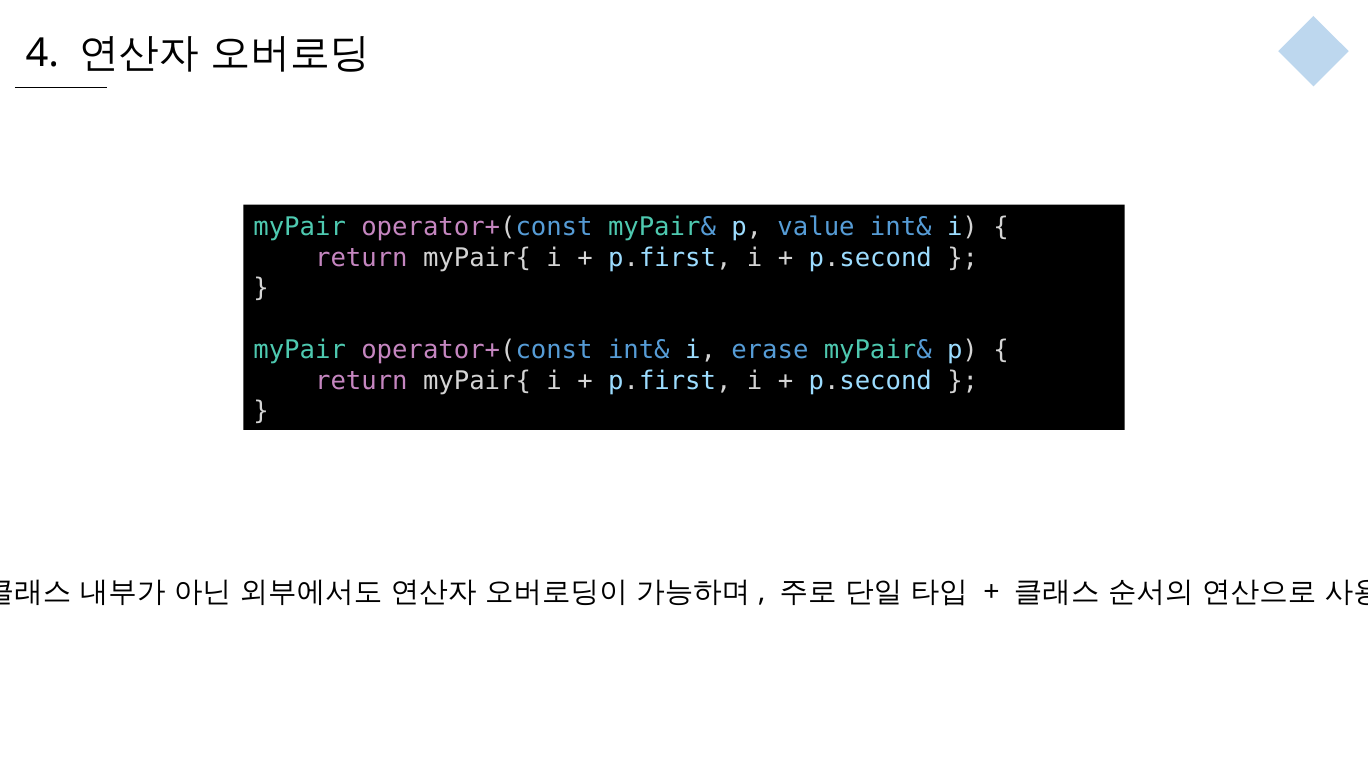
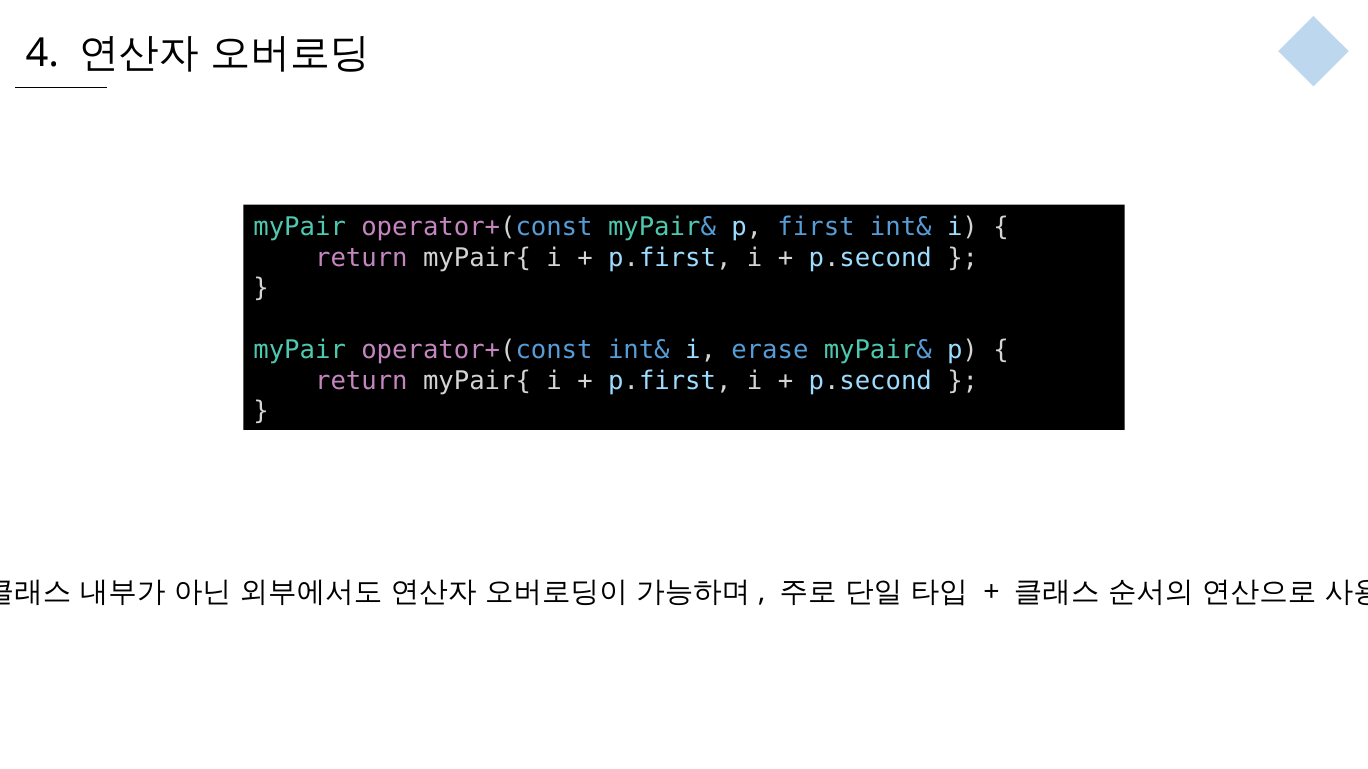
value: value -> first
